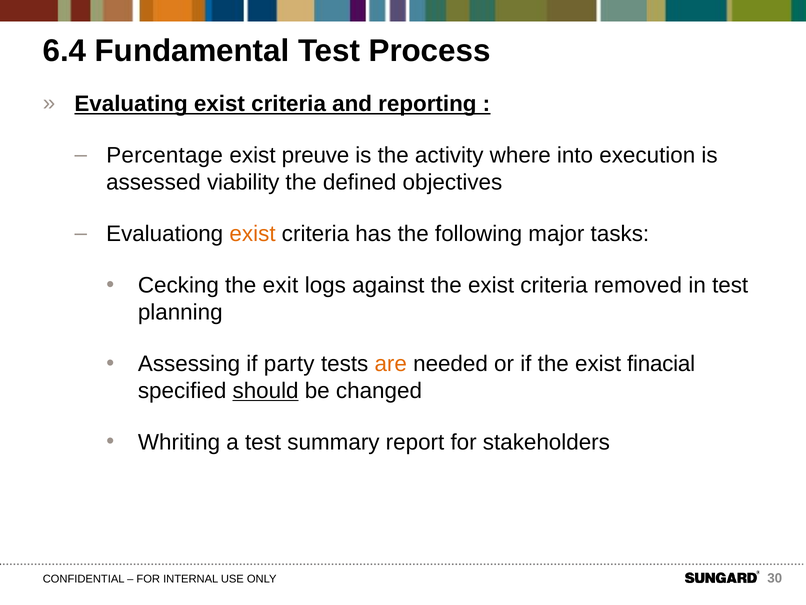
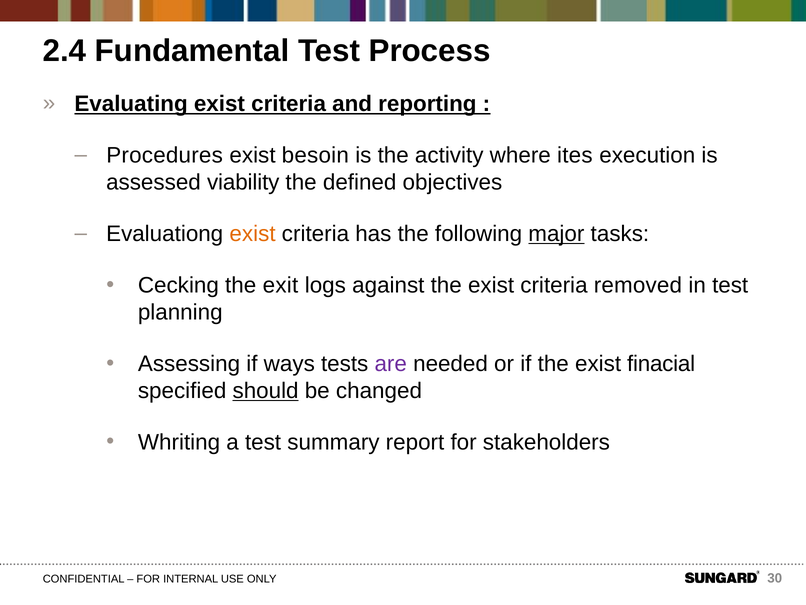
6.4: 6.4 -> 2.4
Percentage: Percentage -> Procedures
preuve: preuve -> besoin
into: into -> ites
major underline: none -> present
party: party -> ways
are colour: orange -> purple
